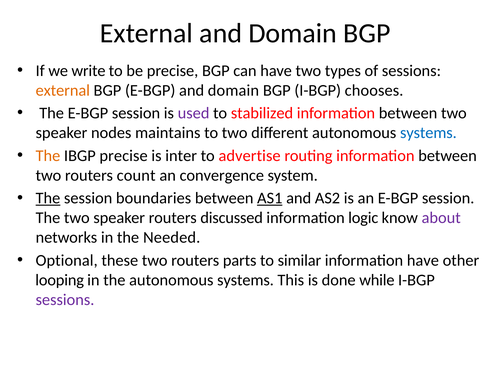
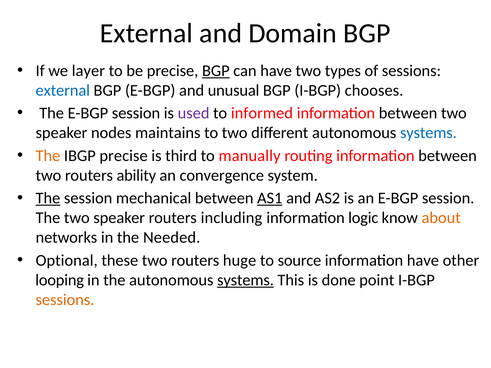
write: write -> layer
BGP at (216, 71) underline: none -> present
external at (63, 90) colour: orange -> blue
E-BGP and domain: domain -> unusual
stabilized: stabilized -> informed
inter: inter -> third
advertise: advertise -> manually
count: count -> ability
boundaries: boundaries -> mechanical
discussed: discussed -> including
about colour: purple -> orange
parts: parts -> huge
similar: similar -> source
systems at (245, 280) underline: none -> present
while: while -> point
sessions at (65, 300) colour: purple -> orange
